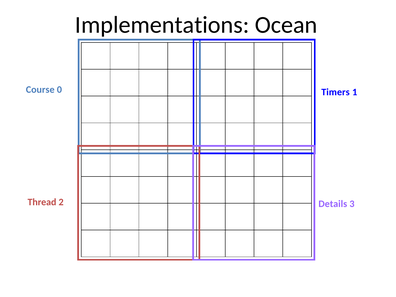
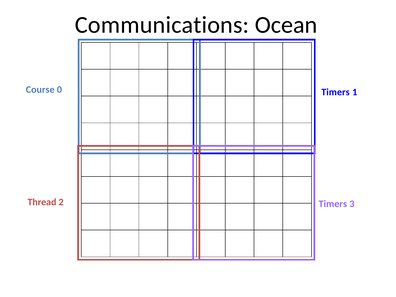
Implementations: Implementations -> Communications
2 Details: Details -> Timers
